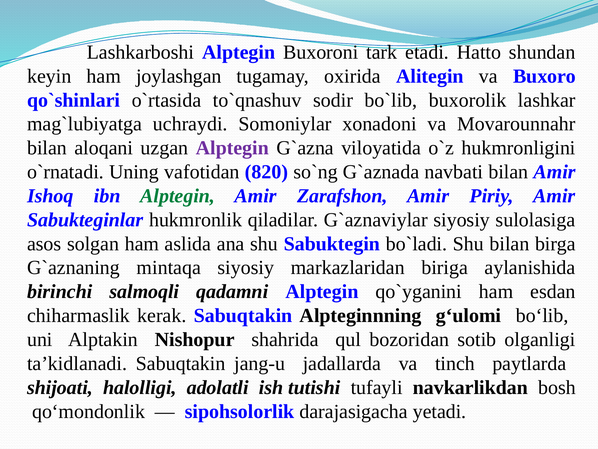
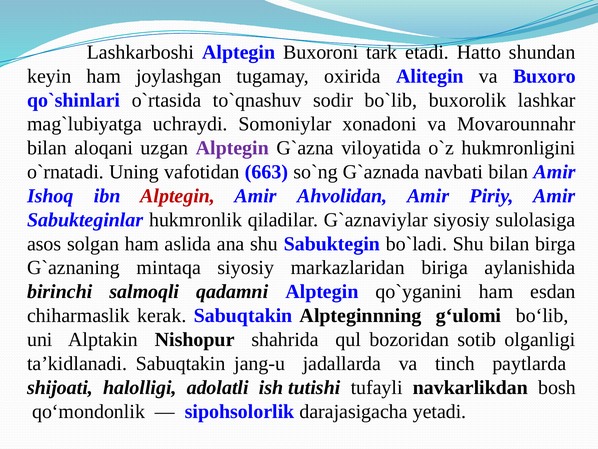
820: 820 -> 663
Alptegin at (178, 196) colour: green -> red
Zarafshon: Zarafshon -> Ahvolidan
